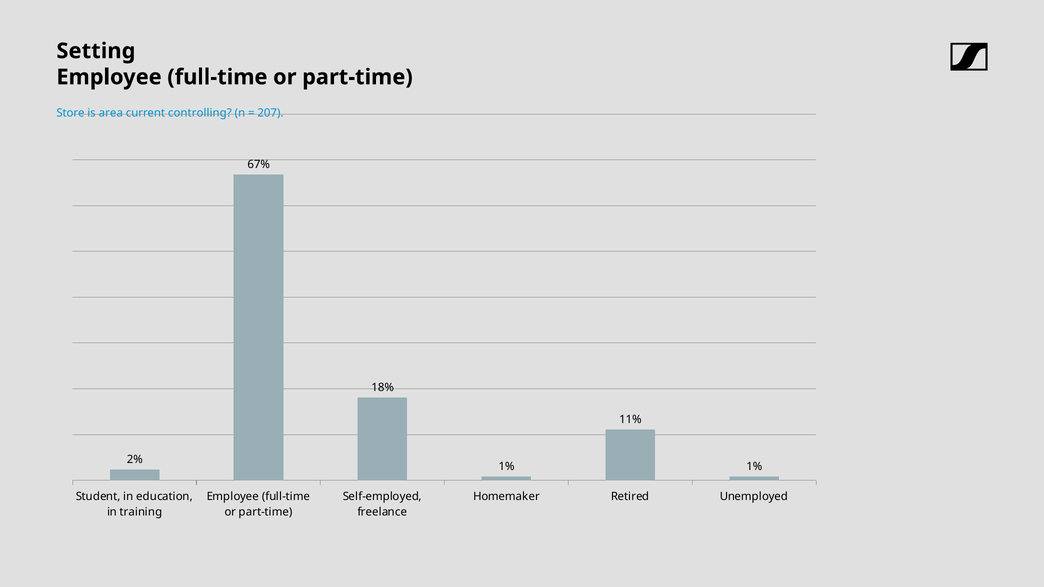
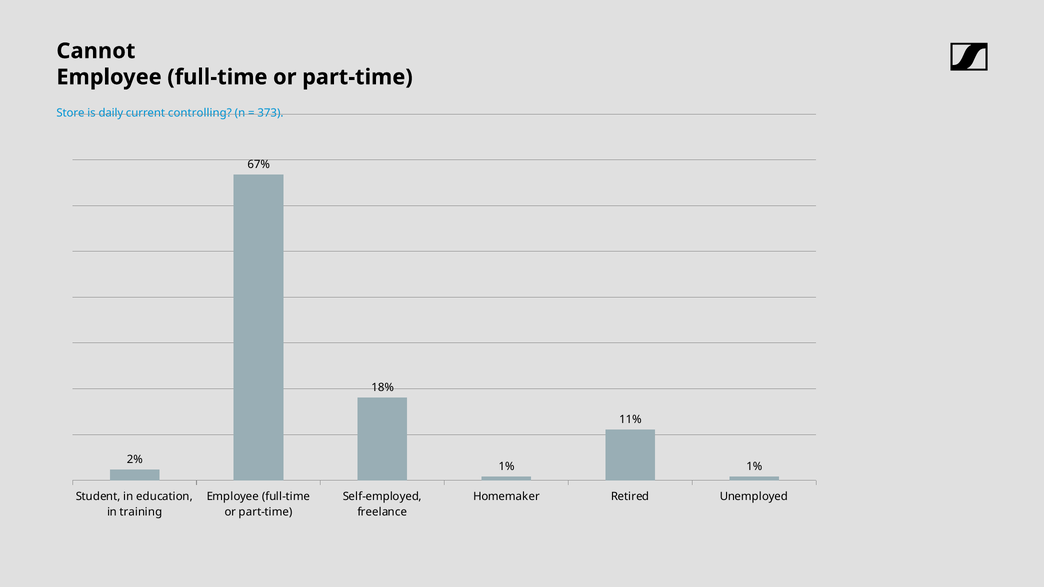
Setting: Setting -> Cannot
area: area -> daily
207: 207 -> 373
